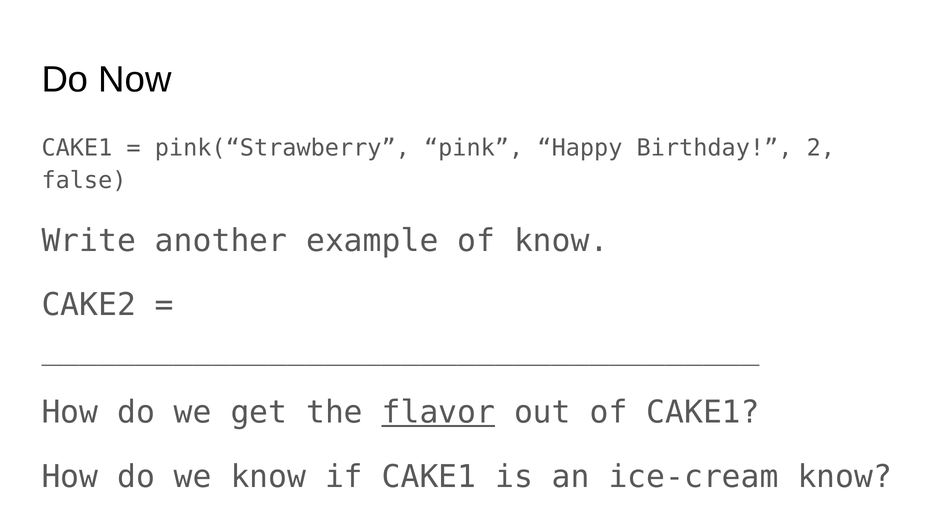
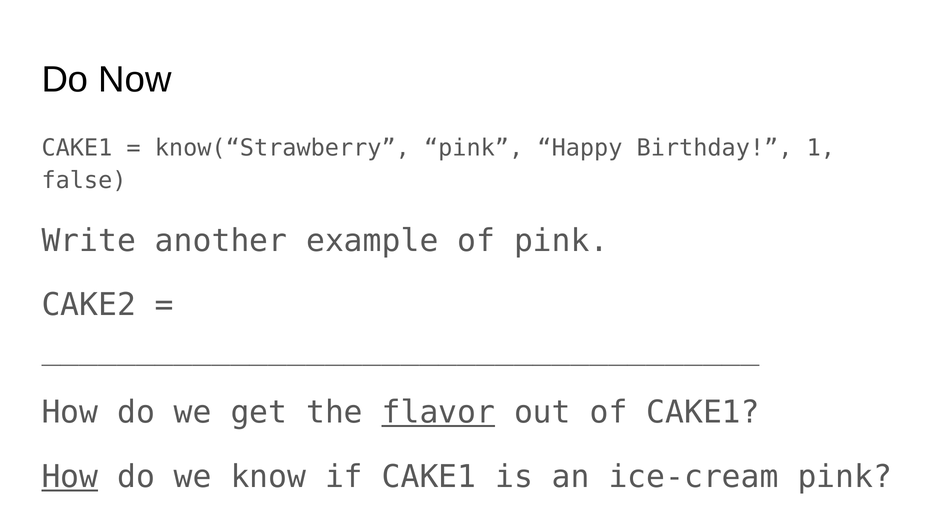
pink(“Strawberry: pink(“Strawberry -> know(“Strawberry
2: 2 -> 1
of know: know -> pink
How at (70, 477) underline: none -> present
ice-cream know: know -> pink
